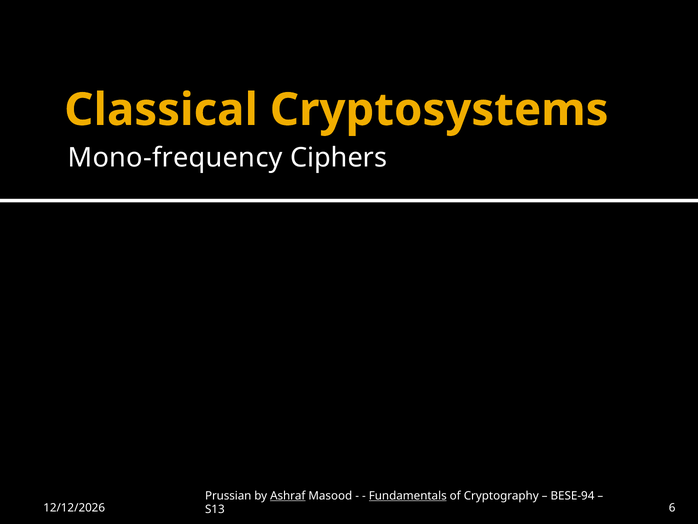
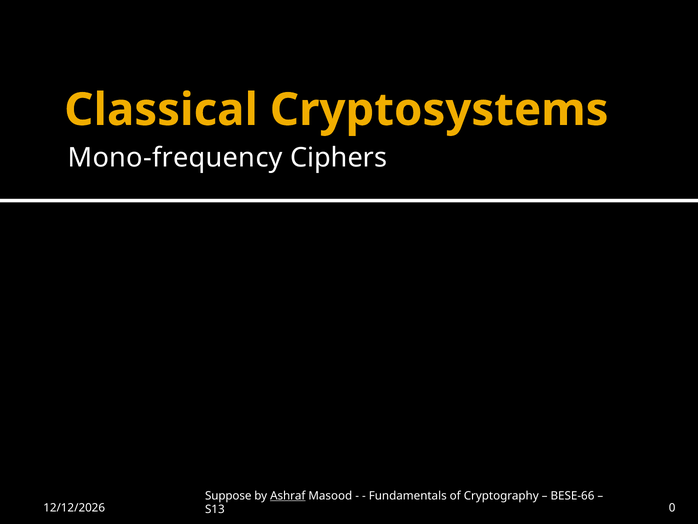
Prussian: Prussian -> Suppose
Fundamentals underline: present -> none
BESE-94: BESE-94 -> BESE-66
6: 6 -> 0
